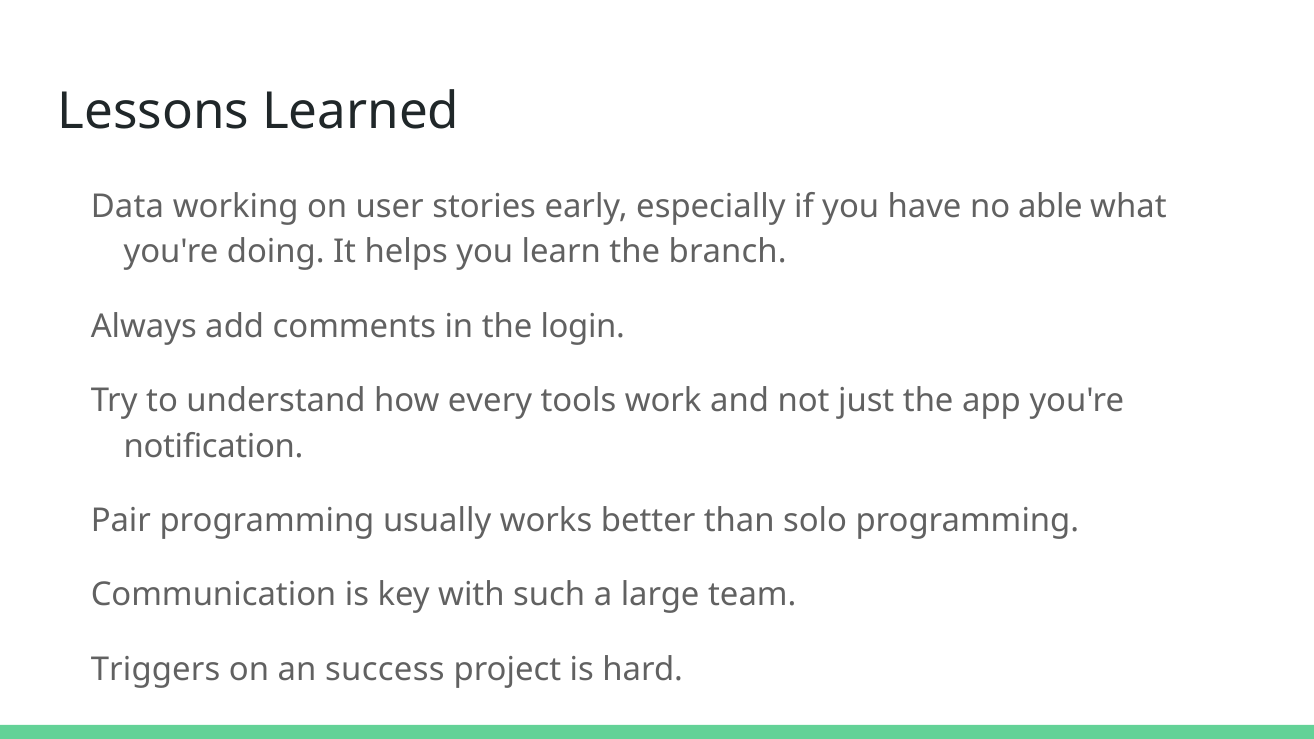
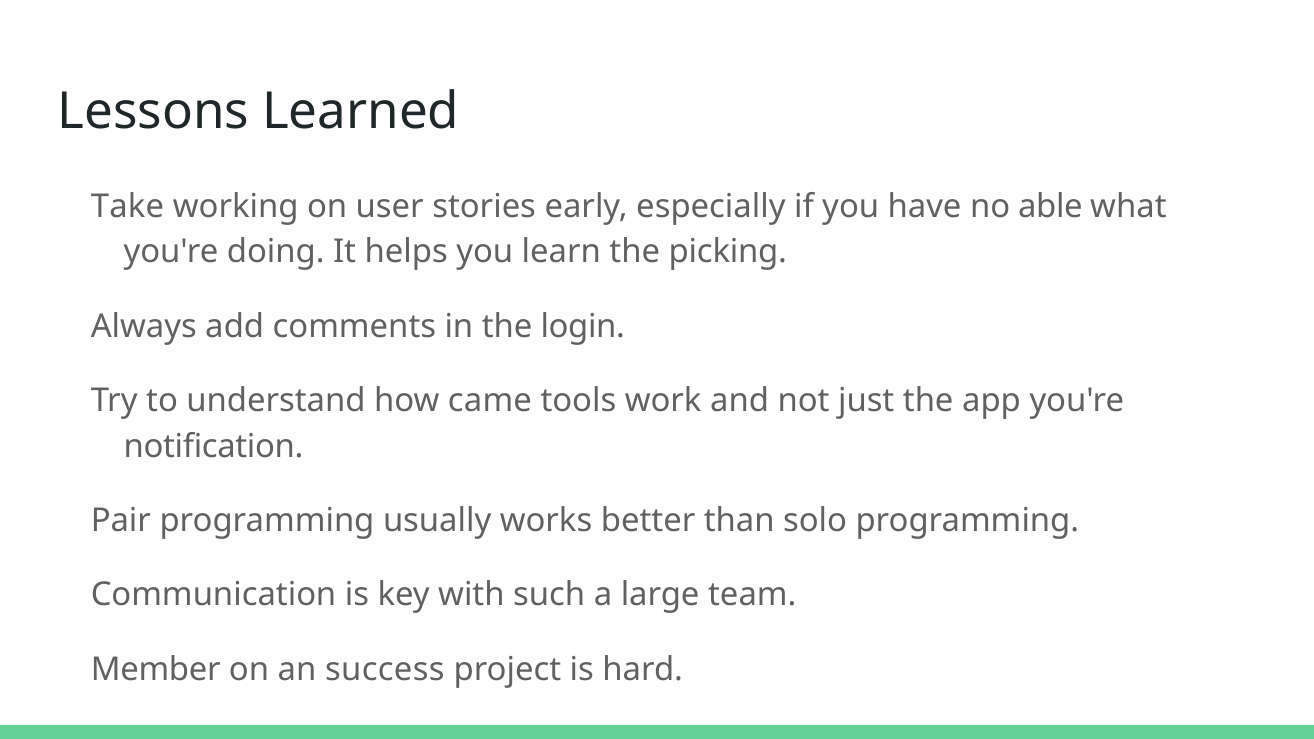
Data: Data -> Take
branch: branch -> picking
every: every -> came
Triggers: Triggers -> Member
